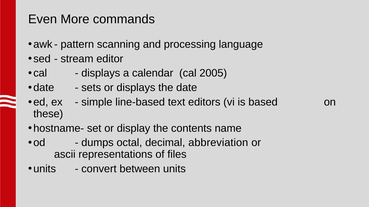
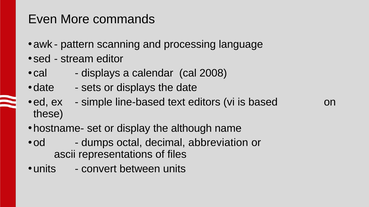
2005: 2005 -> 2008
contents: contents -> although
